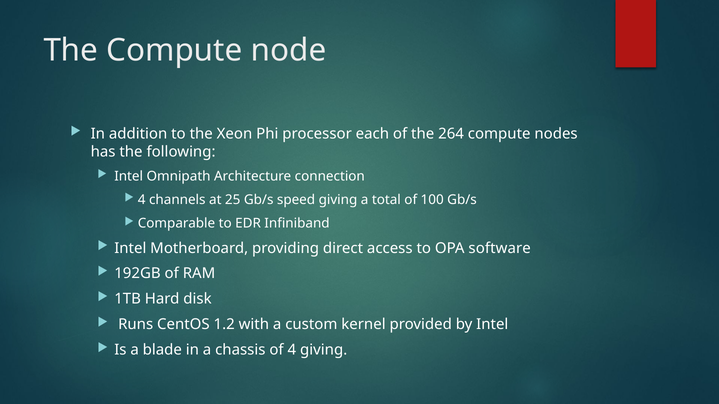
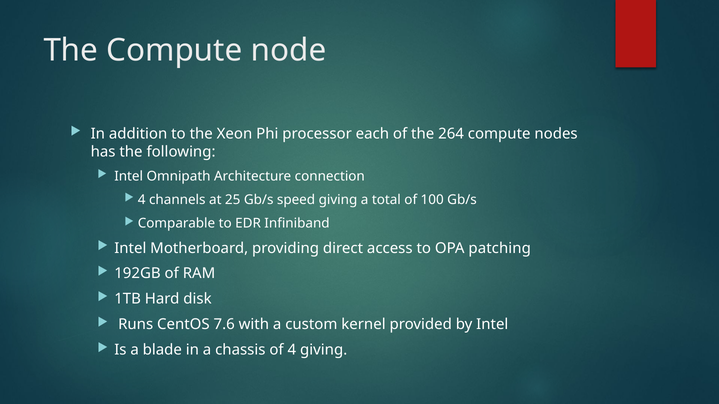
software: software -> patching
1.2: 1.2 -> 7.6
